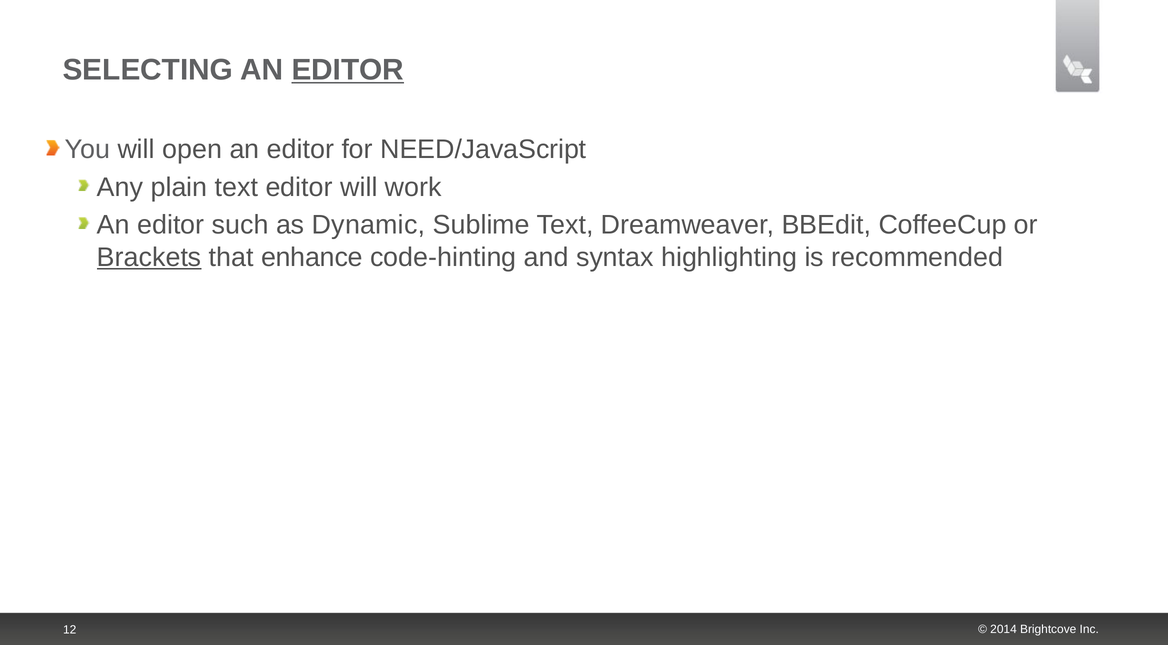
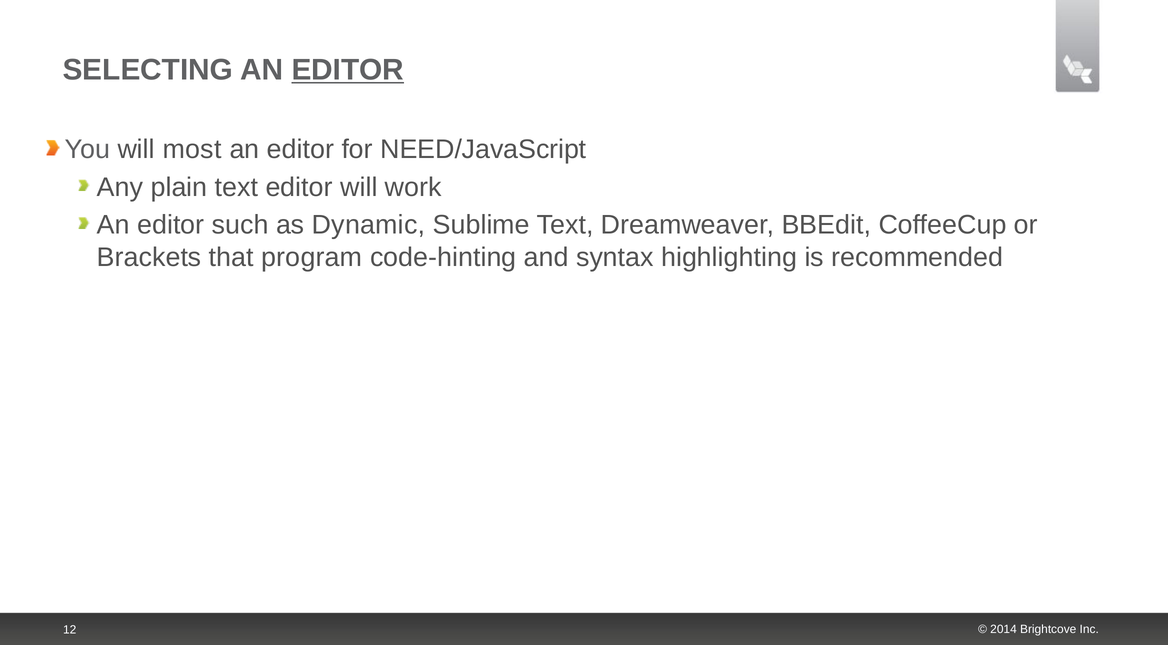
open: open -> most
Brackets underline: present -> none
enhance: enhance -> program
